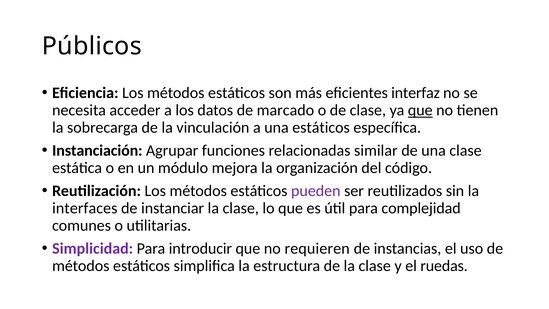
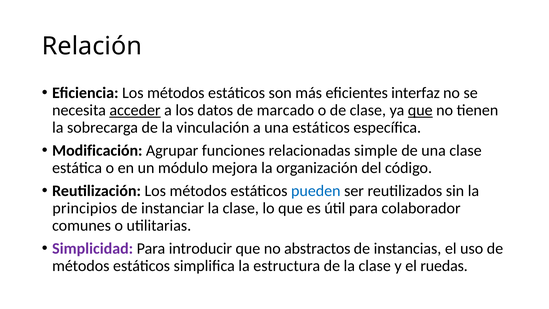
Públicos: Públicos -> Relación
acceder underline: none -> present
Instanciación: Instanciación -> Modificación
similar: similar -> simple
pueden colour: purple -> blue
interfaces: interfaces -> principios
complejidad: complejidad -> colaborador
requieren: requieren -> abstractos
